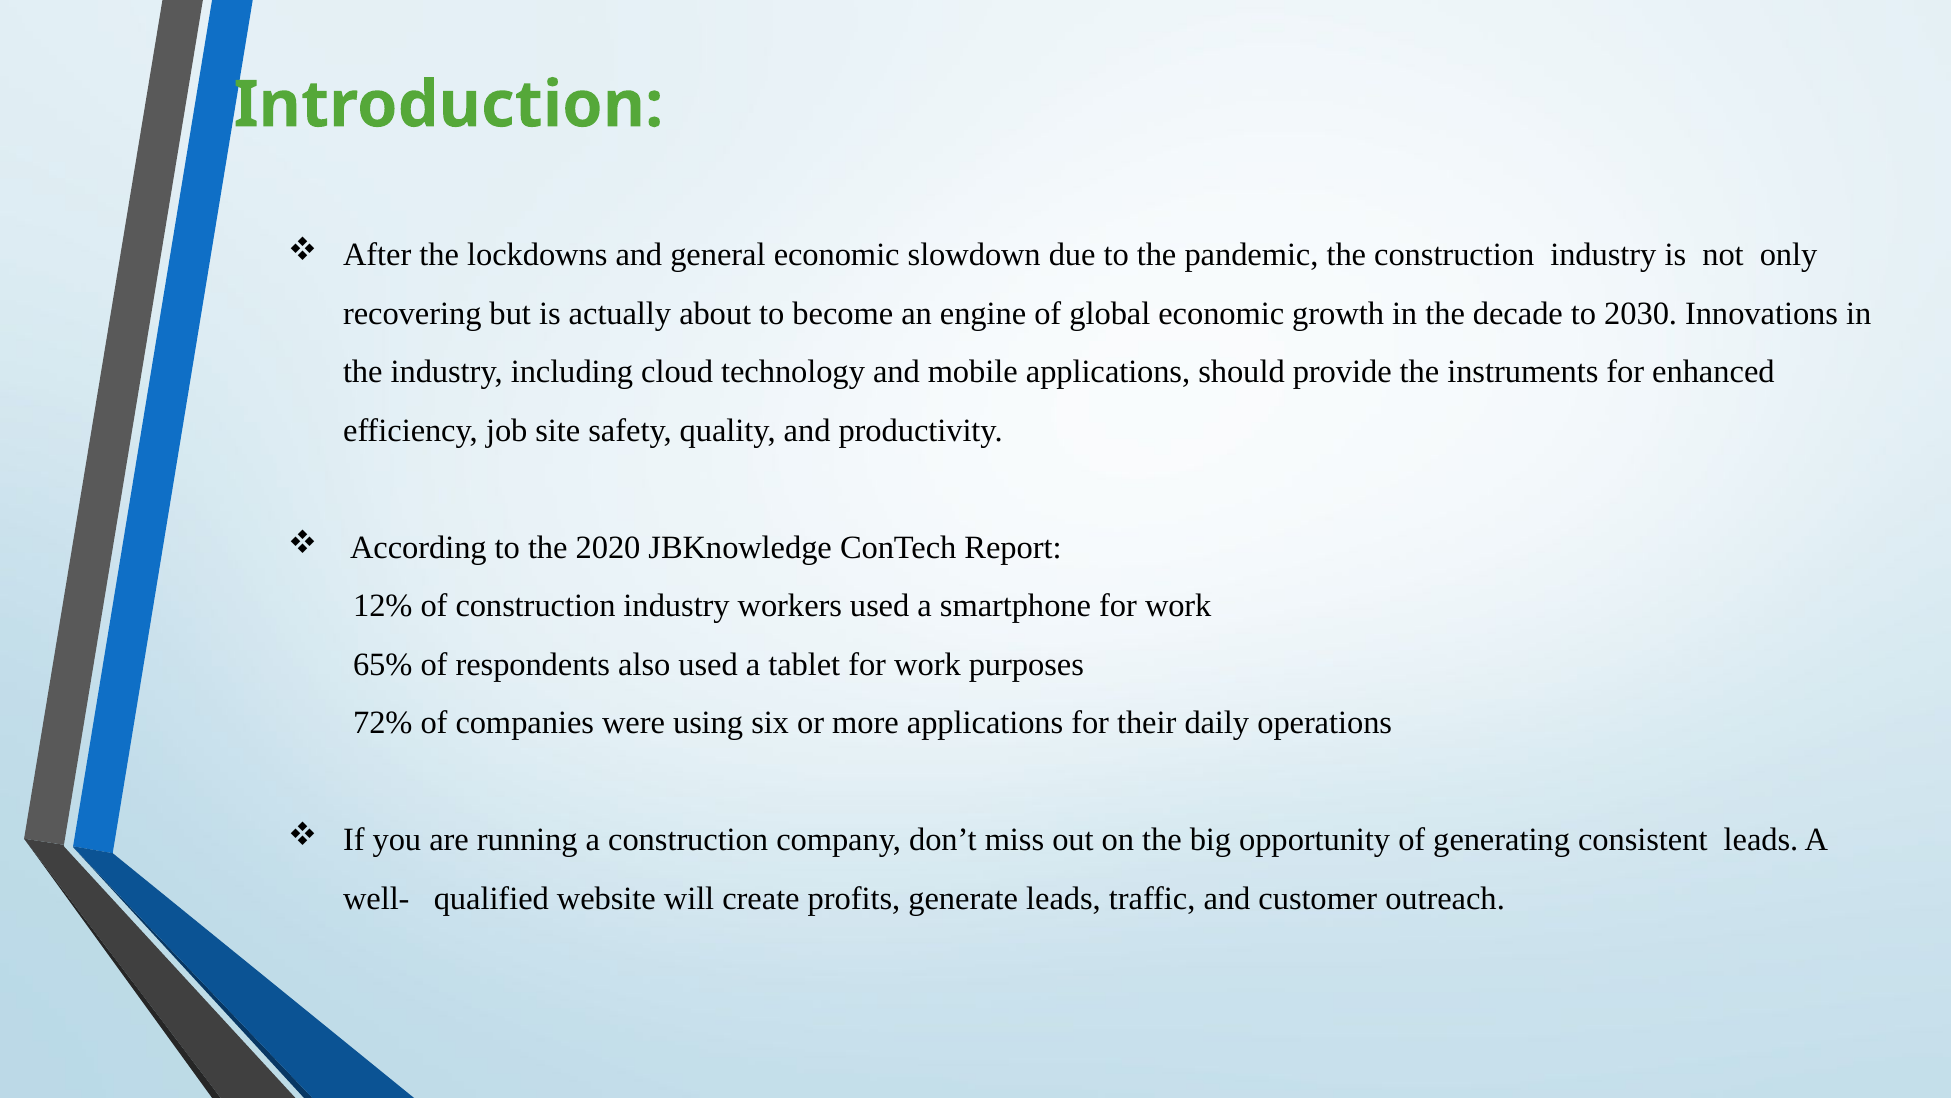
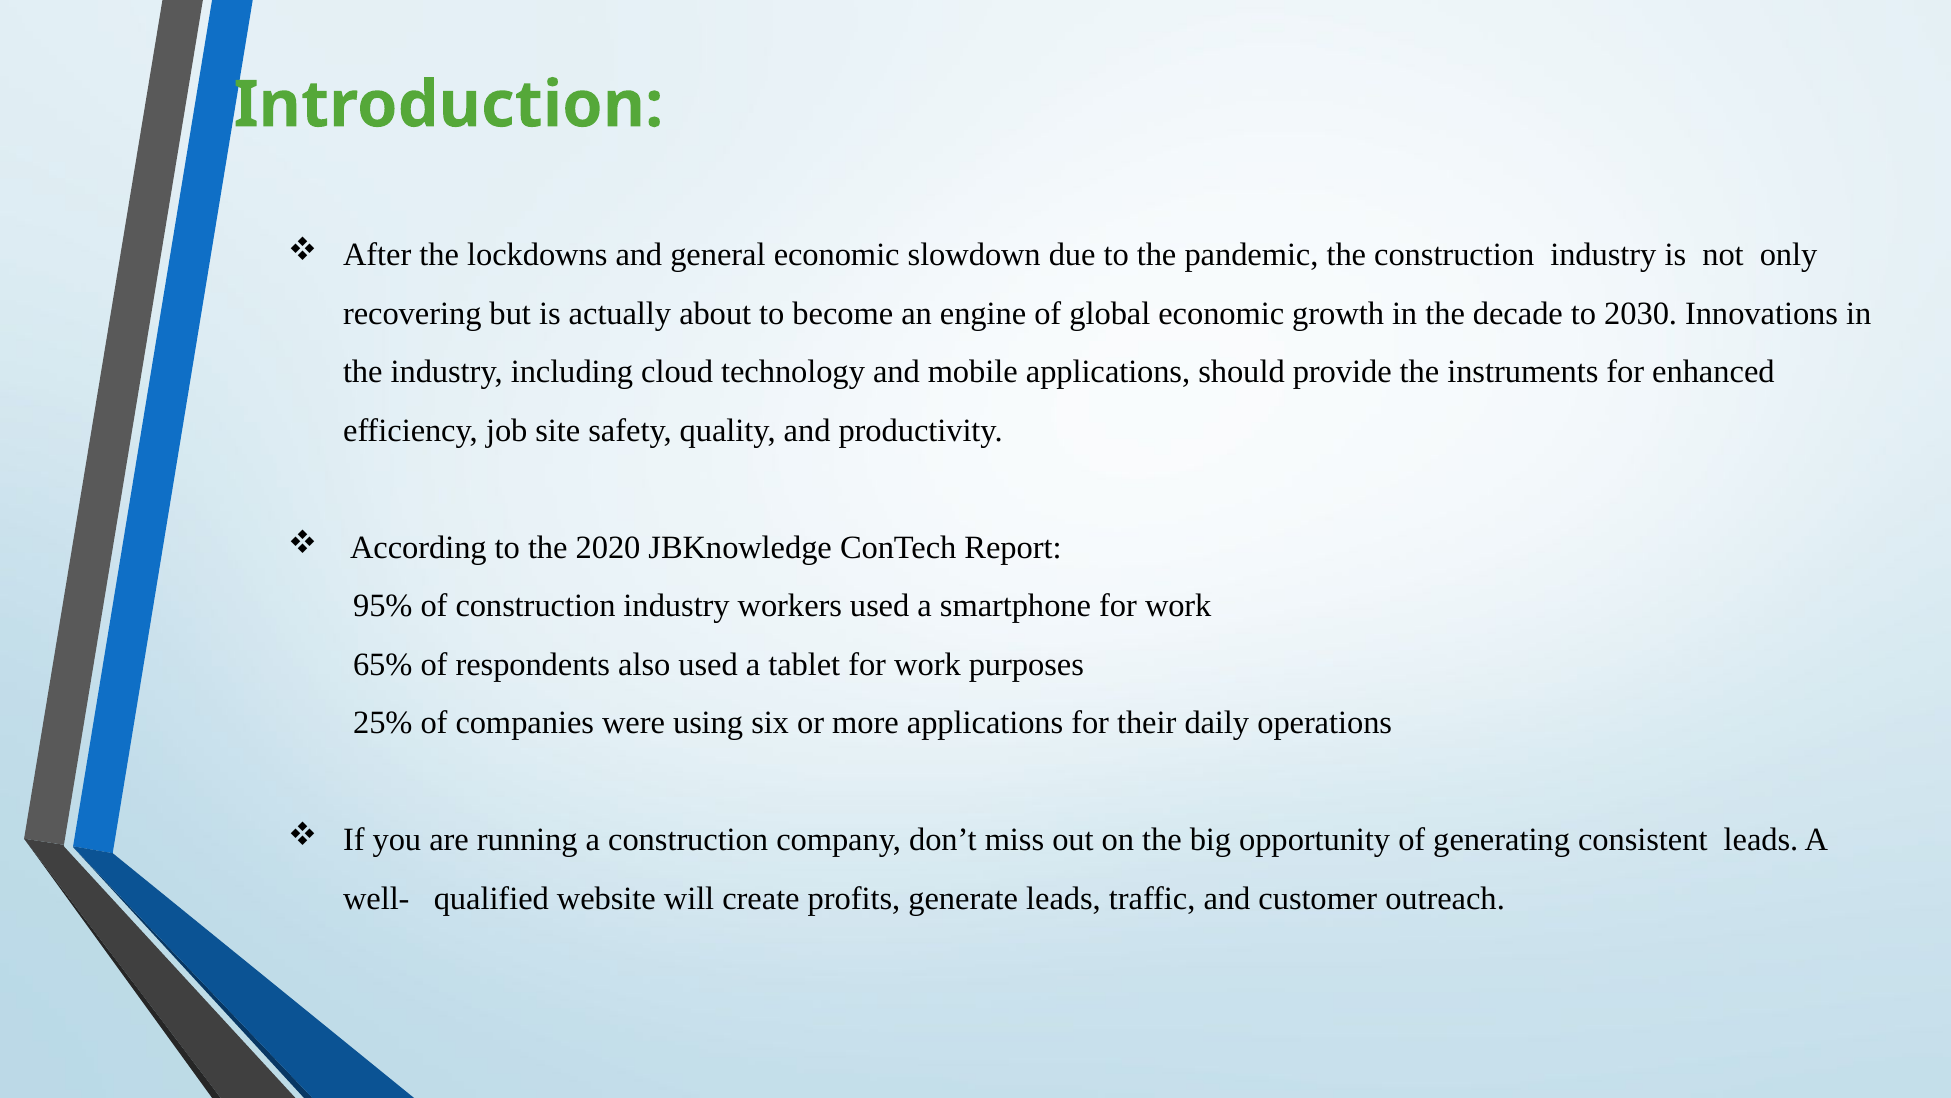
12%: 12% -> 95%
72%: 72% -> 25%
